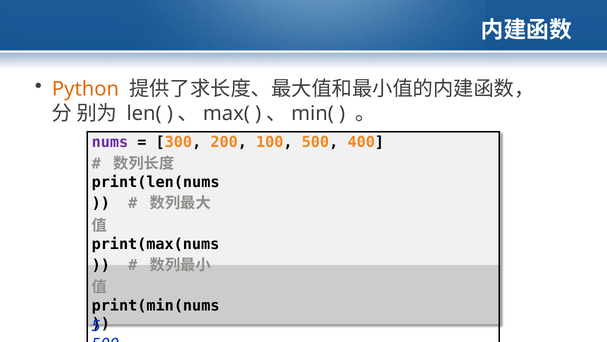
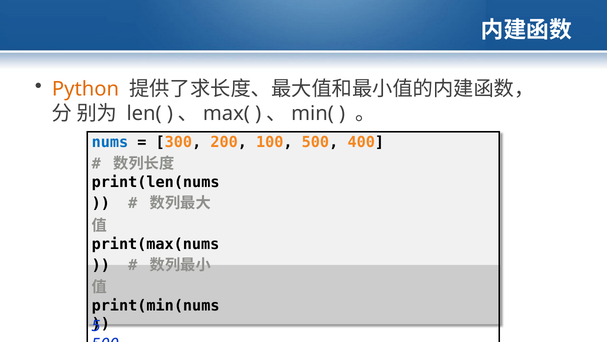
nums colour: purple -> blue
